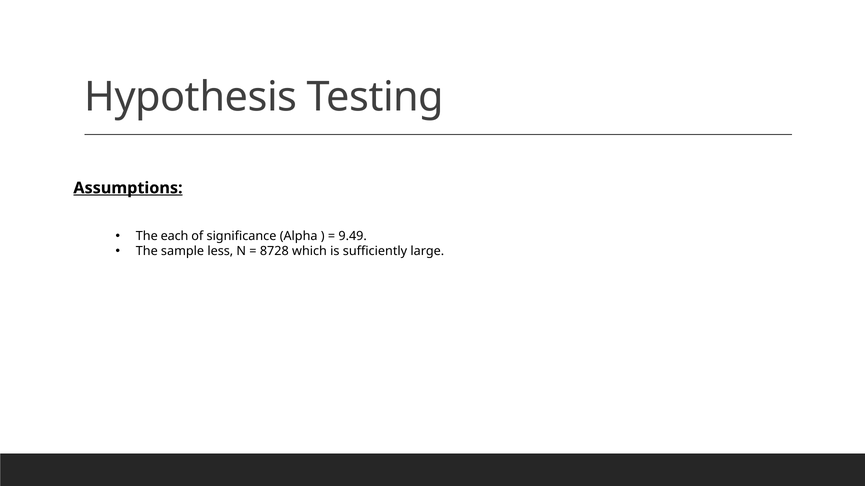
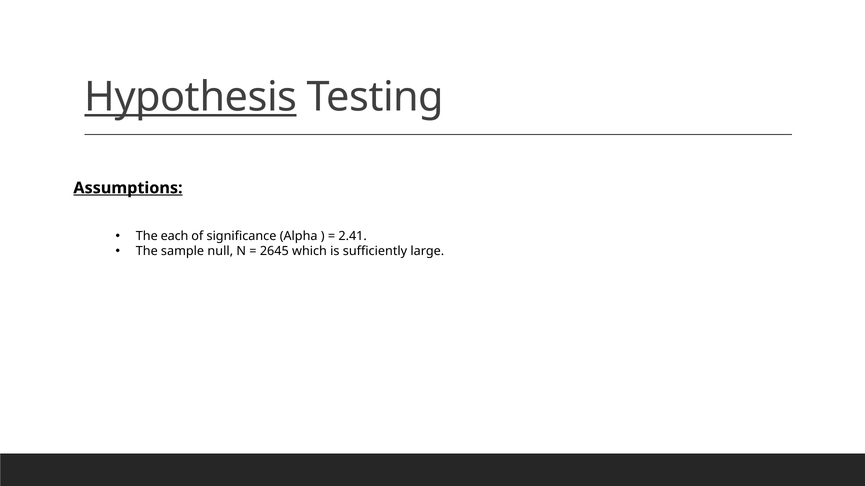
Hypothesis underline: none -> present
9.49: 9.49 -> 2.41
less: less -> null
8728: 8728 -> 2645
